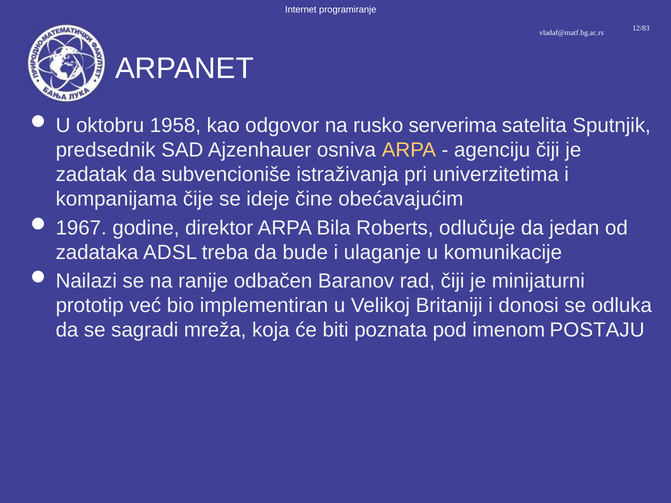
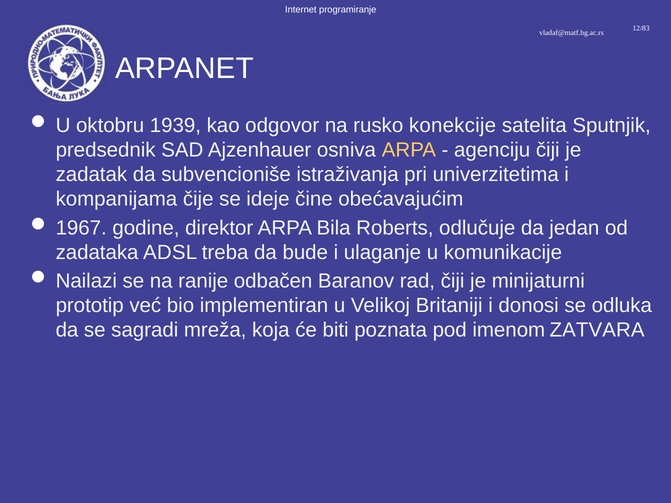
1958: 1958 -> 1939
serverima: serverima -> konekcije
POSTAJU: POSTAJU -> ZATVARA
